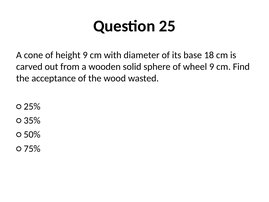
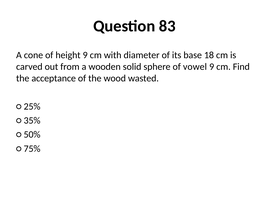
25: 25 -> 83
wheel: wheel -> vowel
